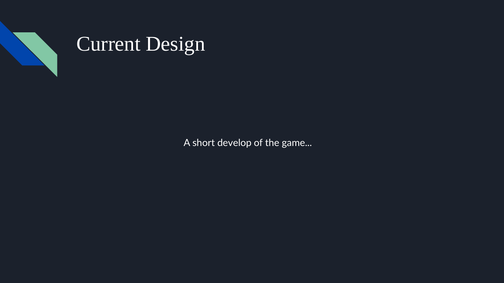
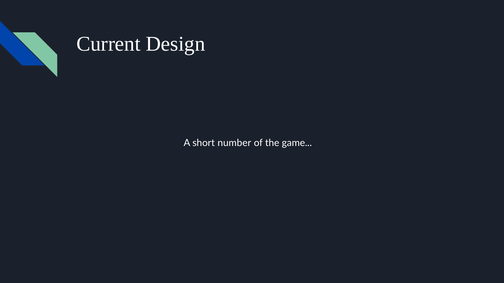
develop: develop -> number
